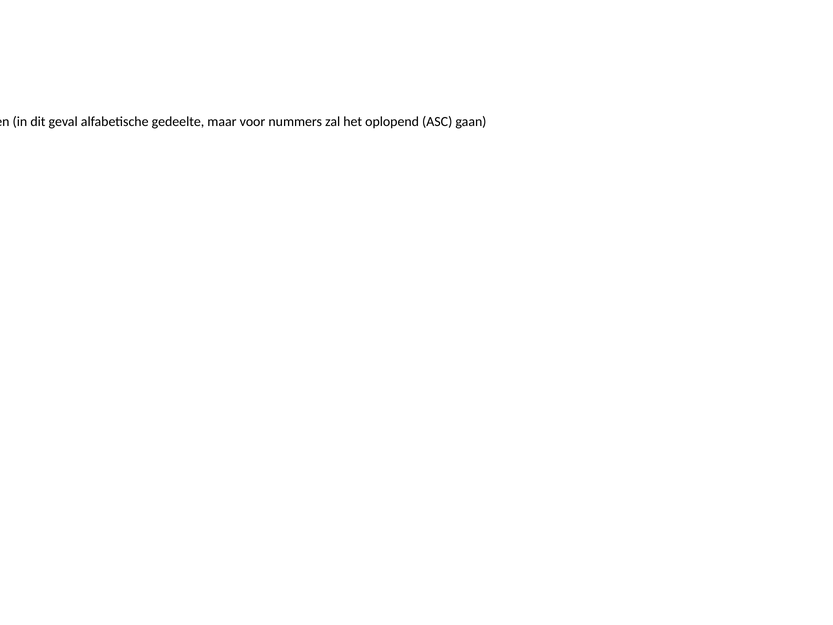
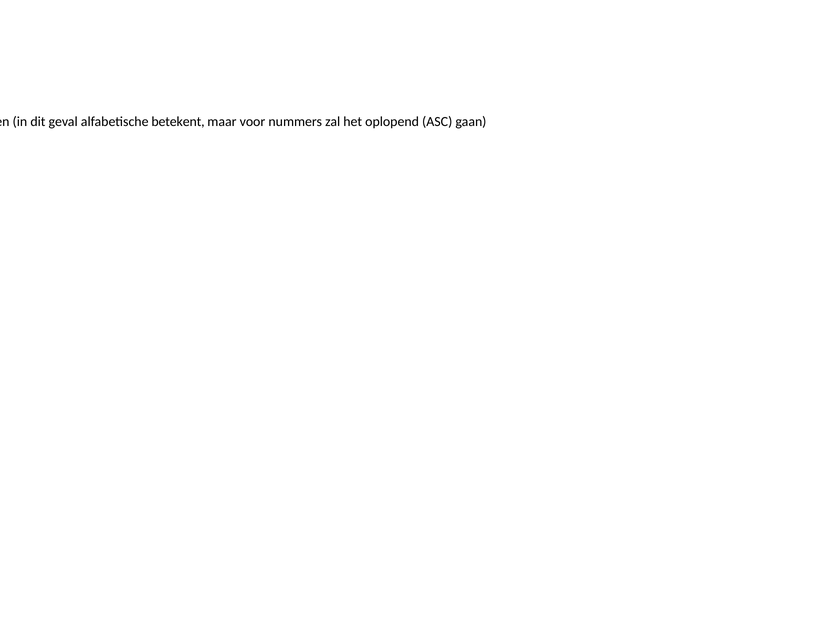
gedeelte: gedeelte -> betekent
